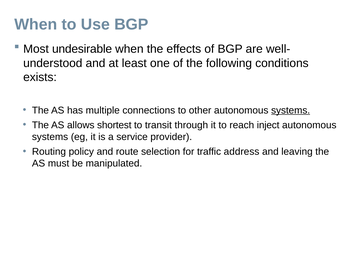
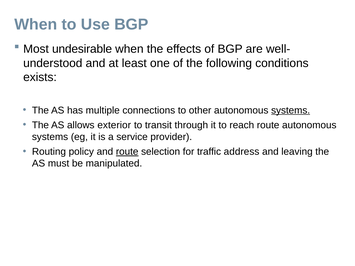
shortest: shortest -> exterior
reach inject: inject -> route
route at (127, 152) underline: none -> present
